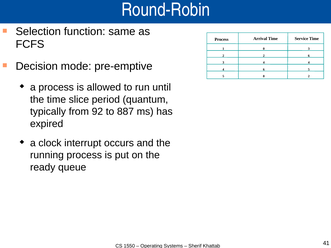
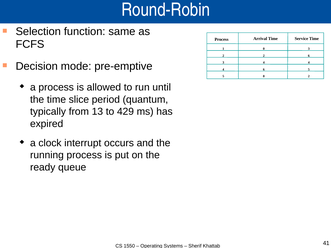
92: 92 -> 13
887: 887 -> 429
